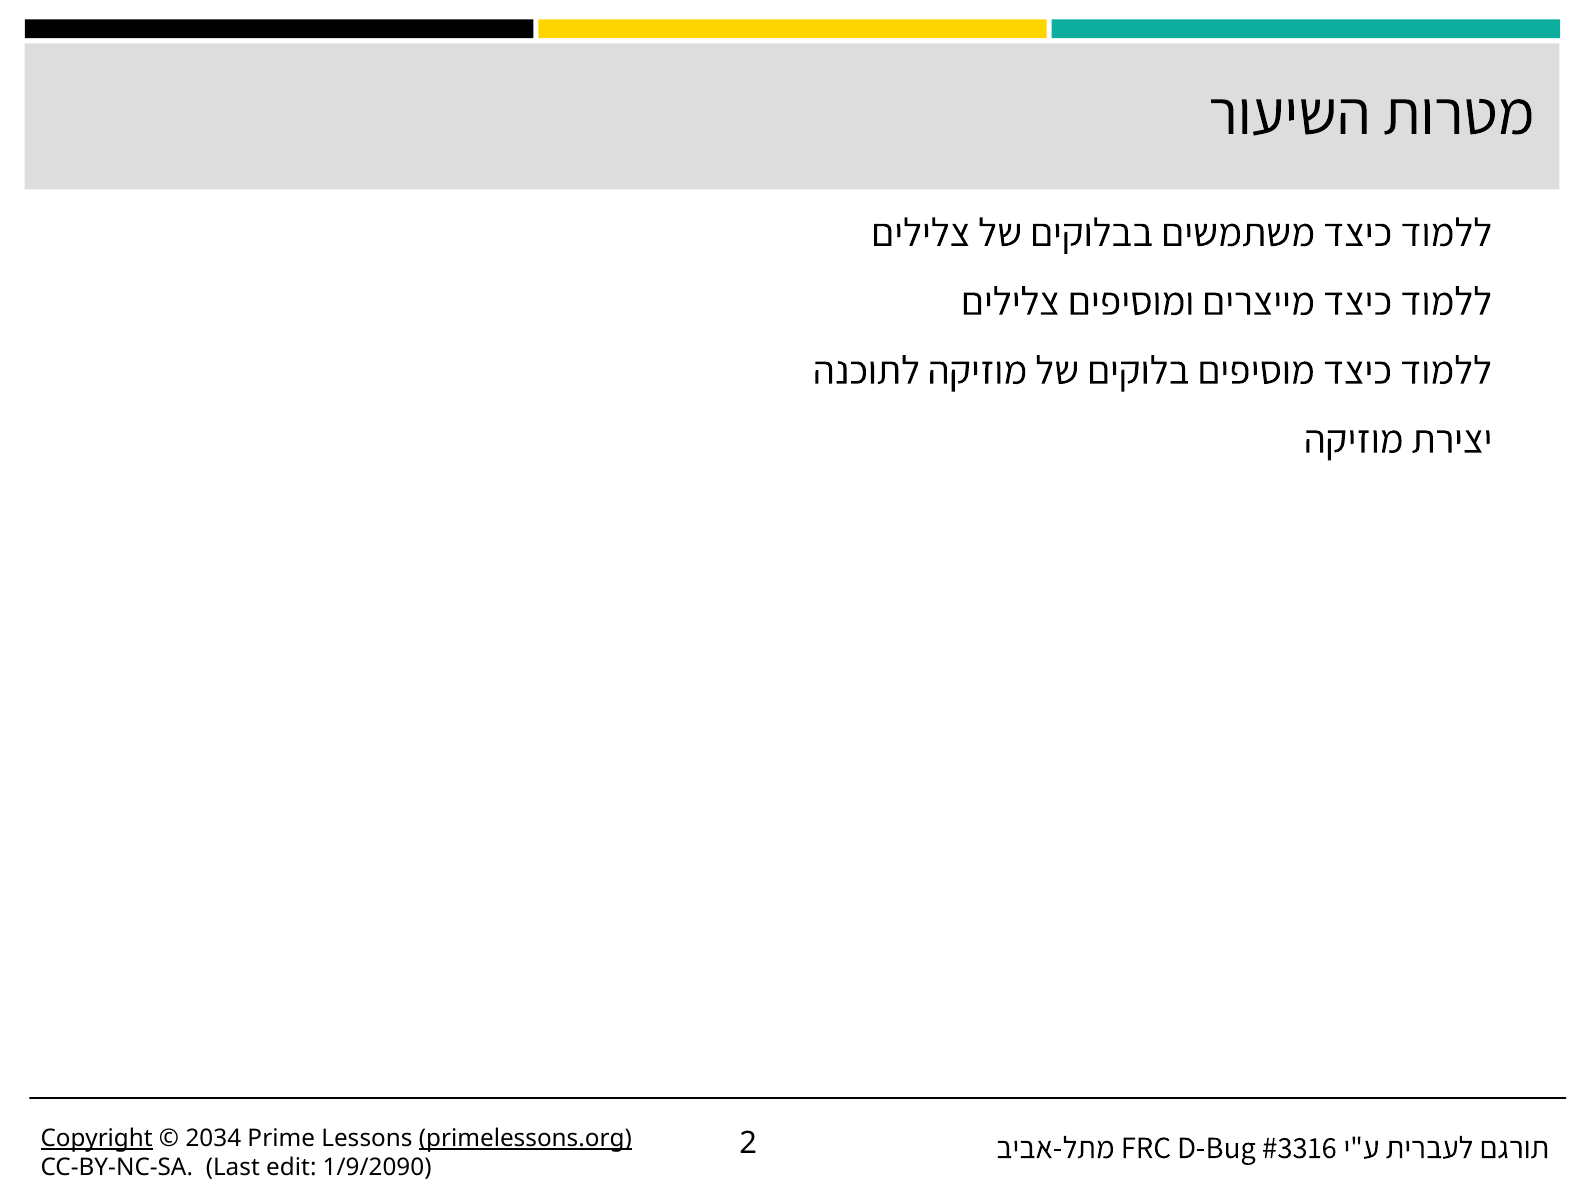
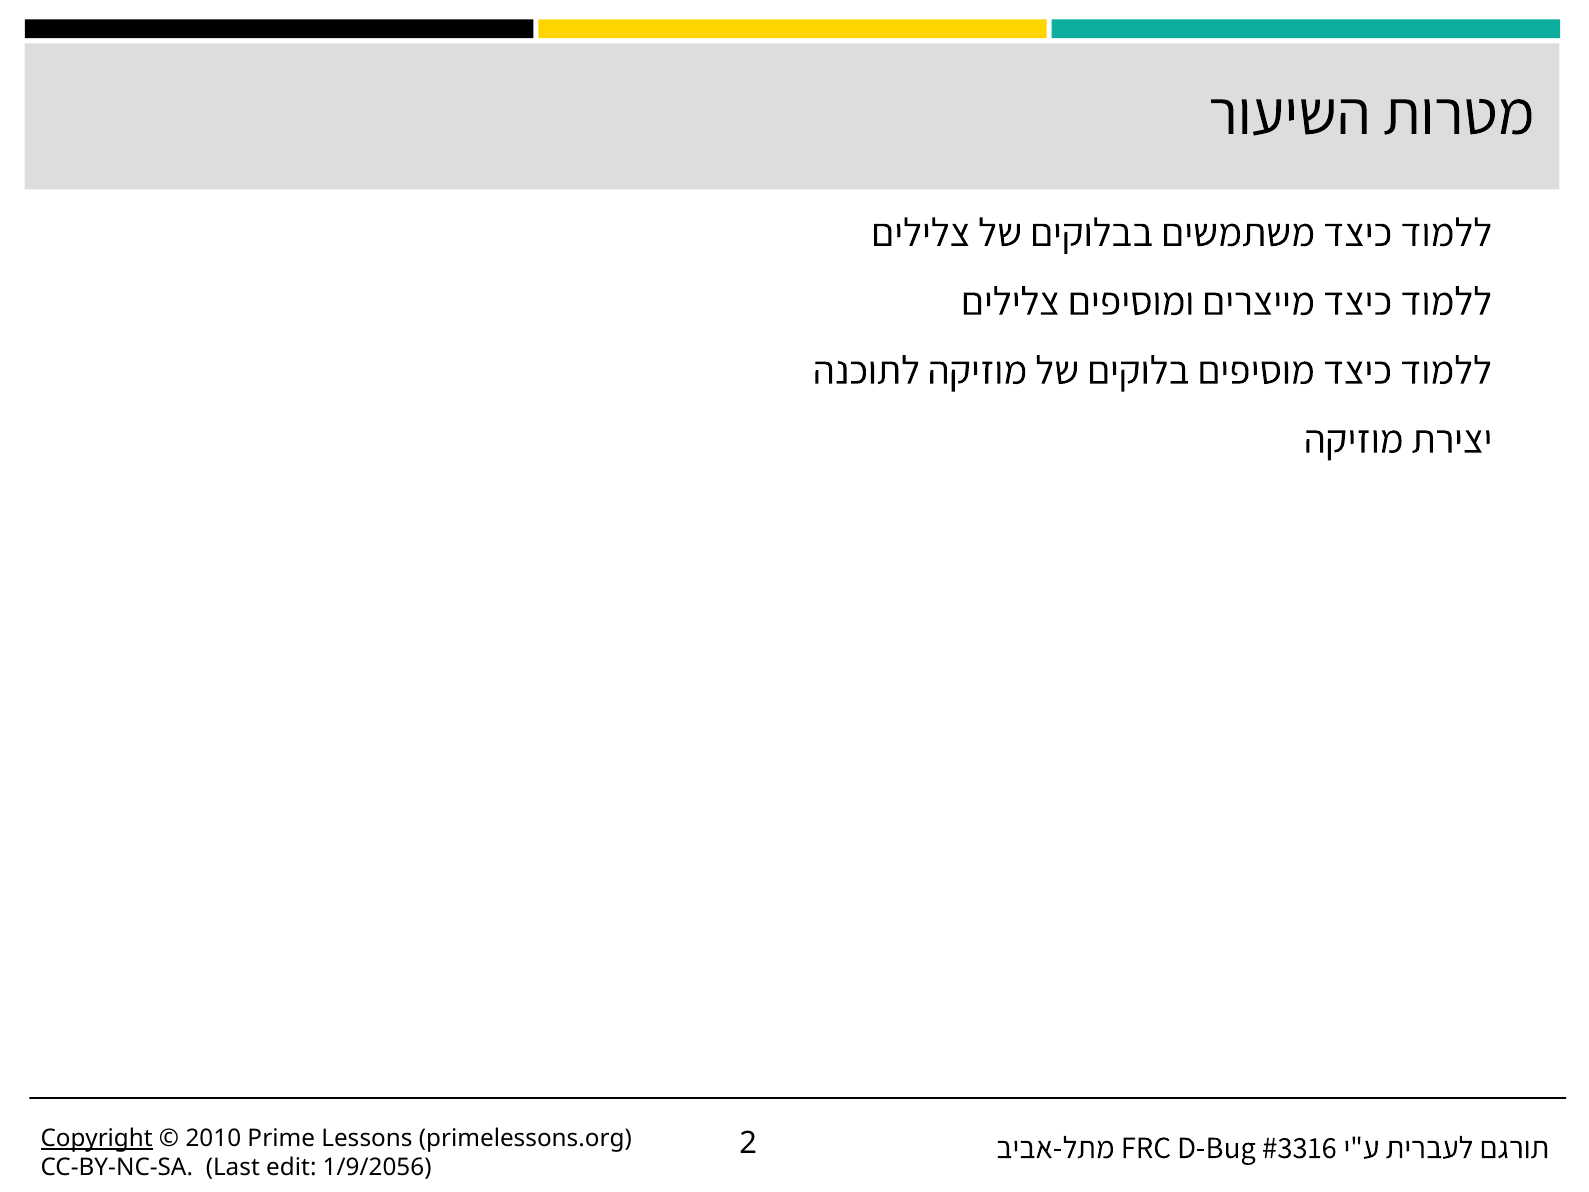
2034: 2034 -> 2010
primelessons.org underline: present -> none
1/9/2090: 1/9/2090 -> 1/9/2056
